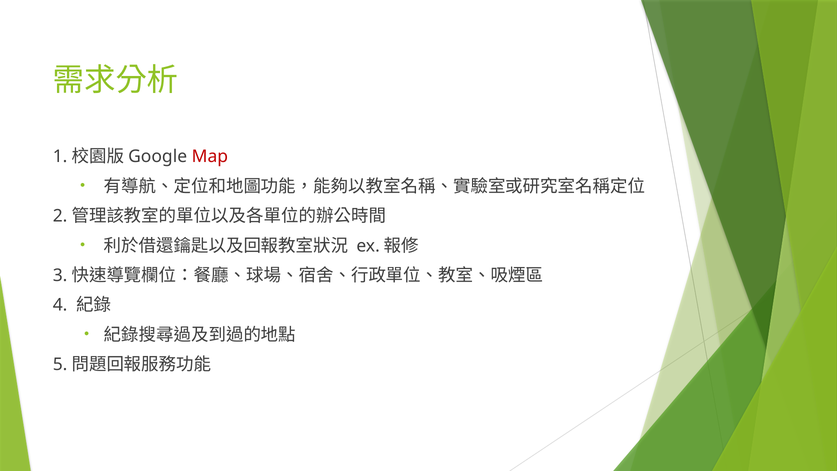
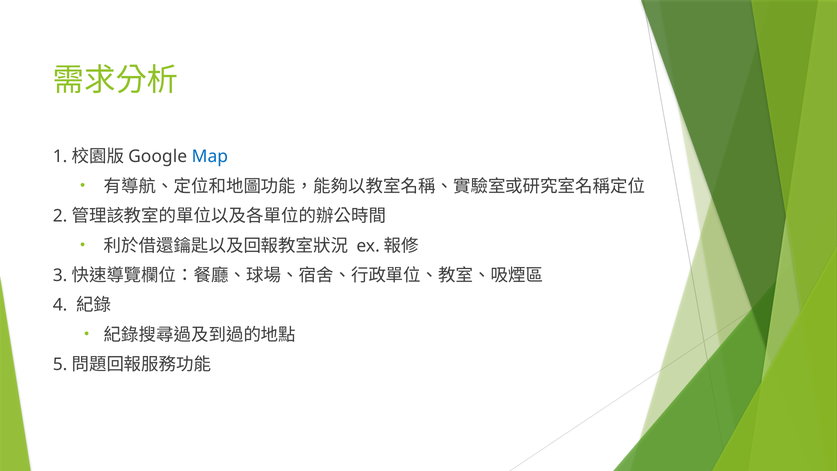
Map colour: red -> blue
